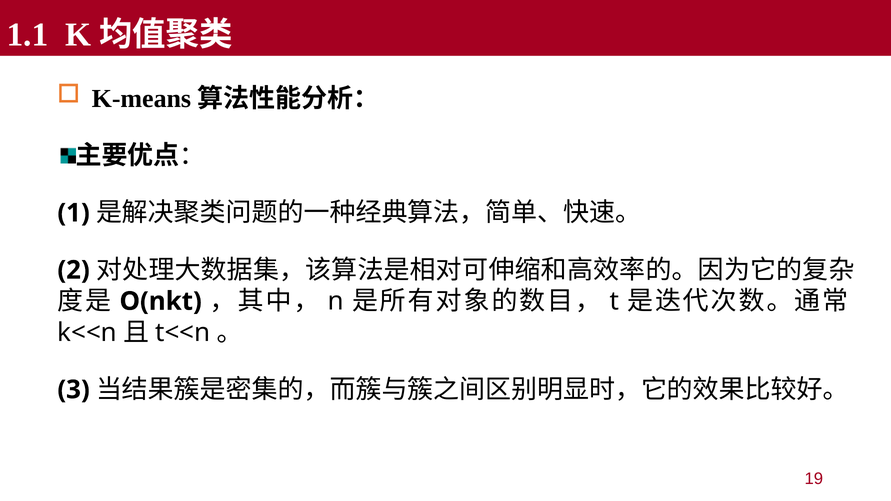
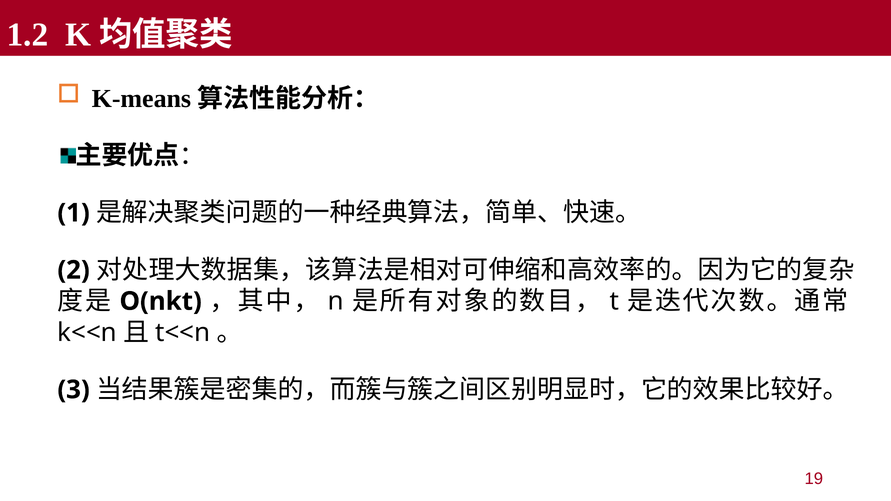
1.1: 1.1 -> 1.2
